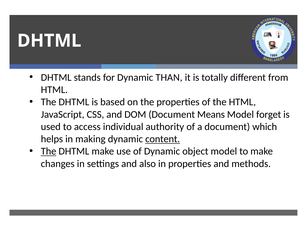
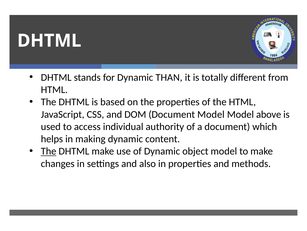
Document Means: Means -> Model
forget: forget -> above
content underline: present -> none
